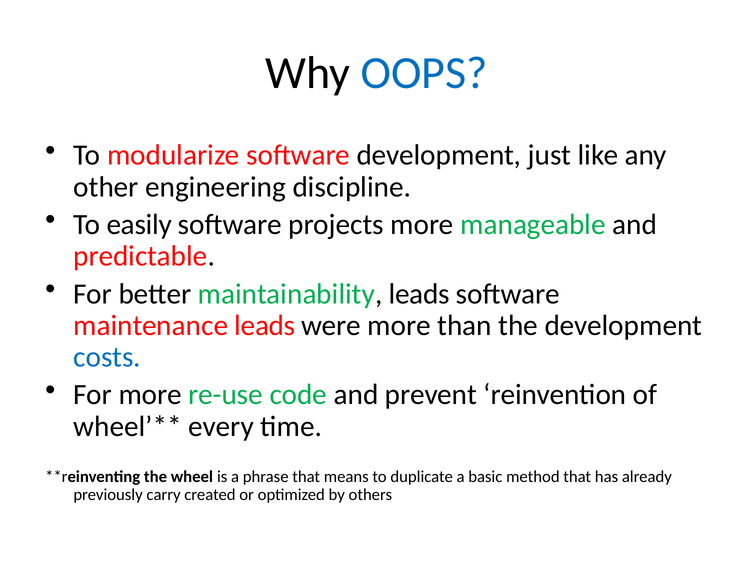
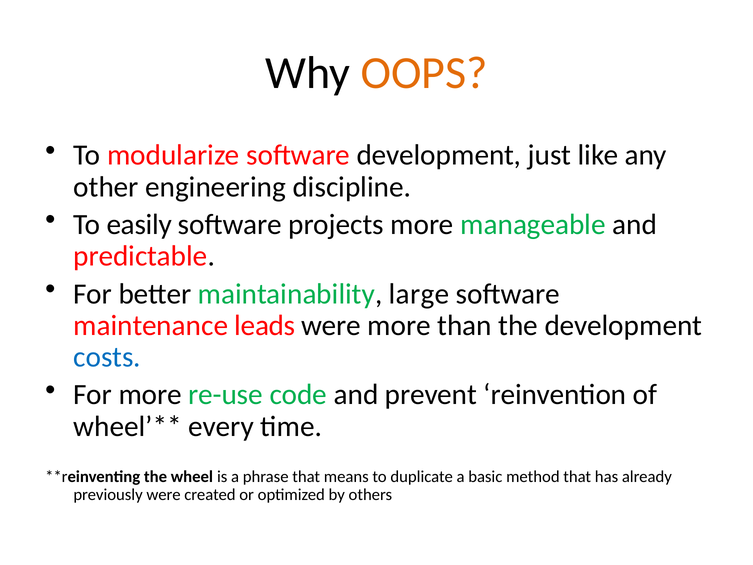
OOPS colour: blue -> orange
maintainability leads: leads -> large
previously carry: carry -> were
